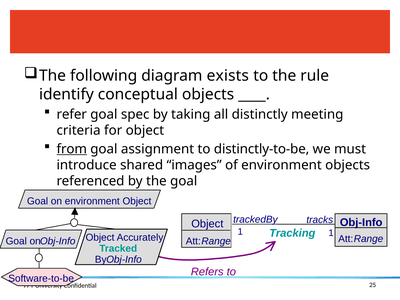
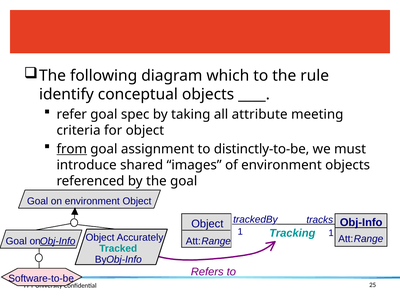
exists: exists -> which
distinctly: distinctly -> attribute
Obj-Info at (58, 241) underline: none -> present
